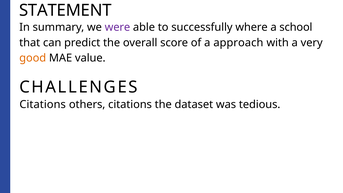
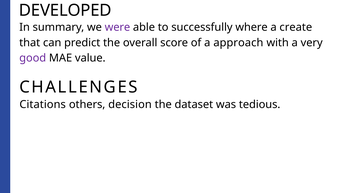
STATEMENT: STATEMENT -> DEVELOPED
school: school -> create
good colour: orange -> purple
others citations: citations -> decision
